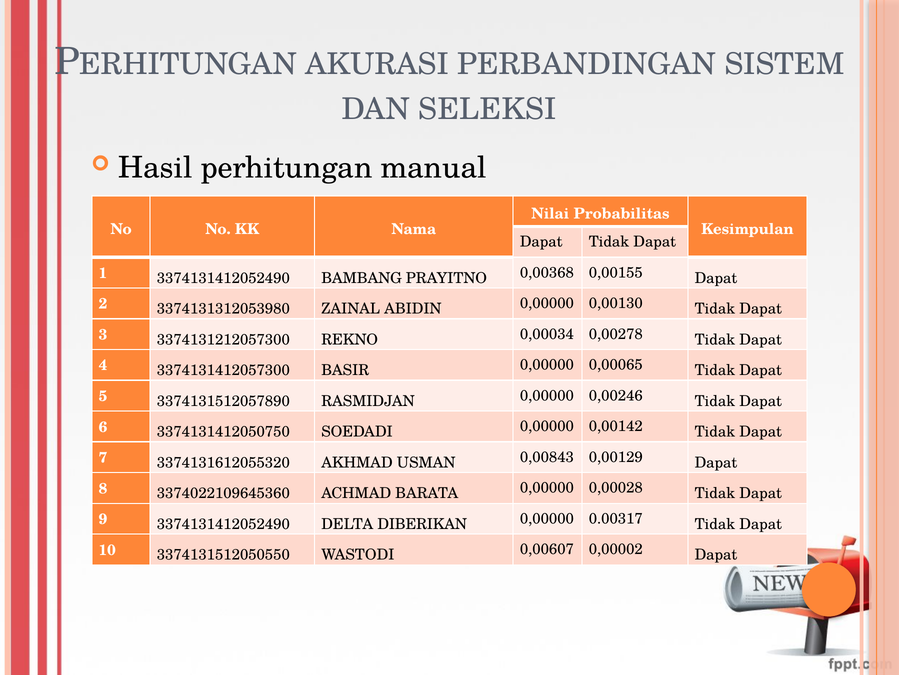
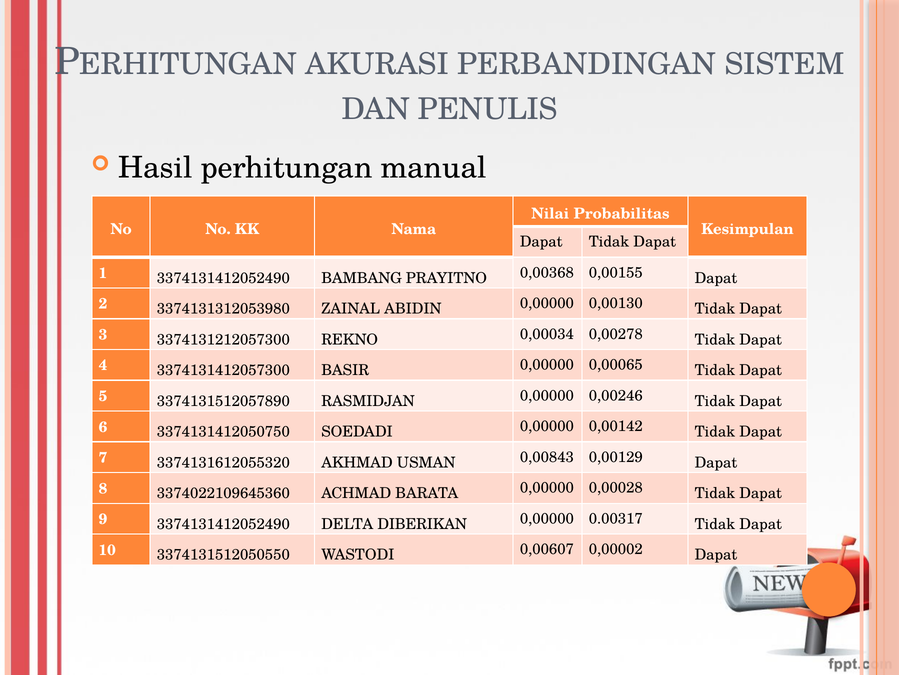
SELEKSI: SELEKSI -> PENULIS
